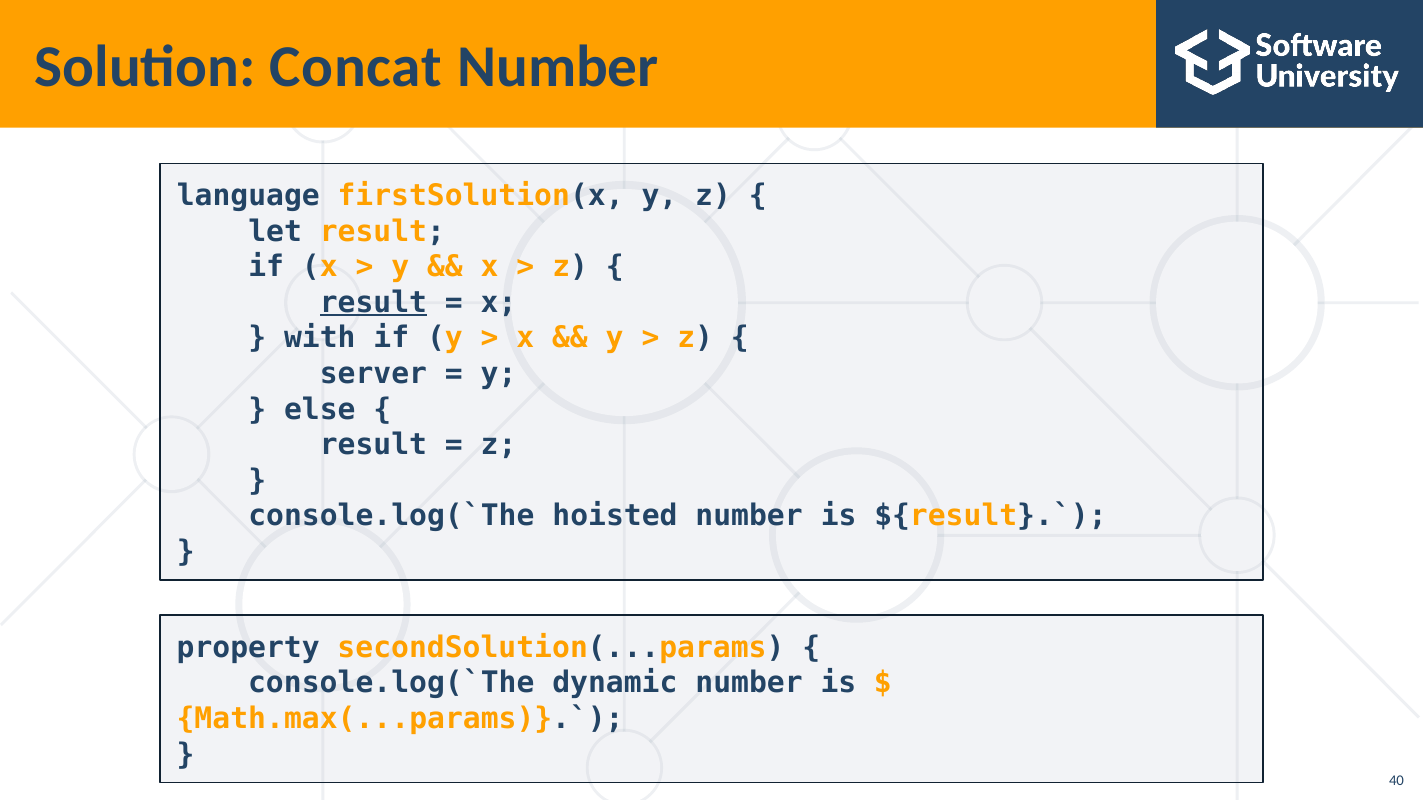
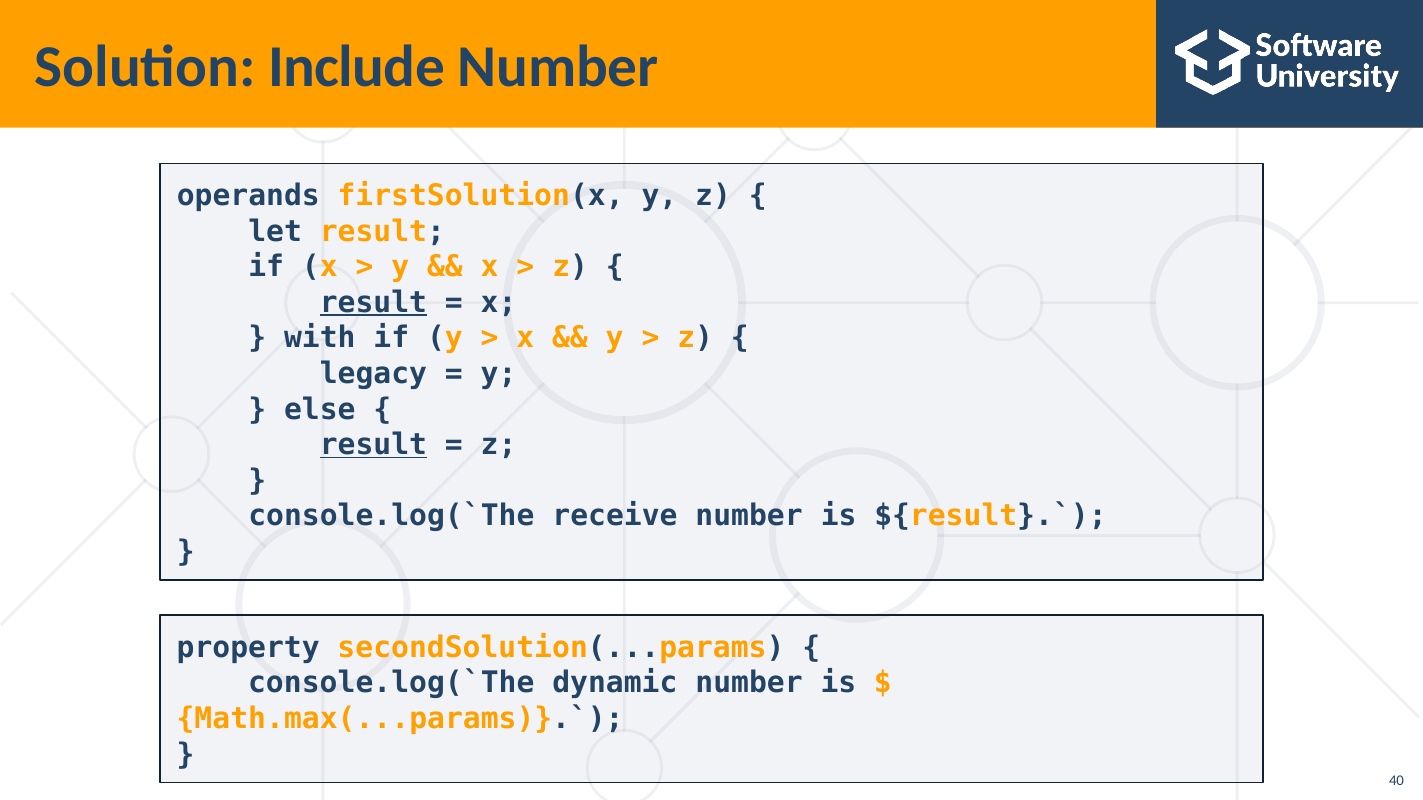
Concat: Concat -> Include
language: language -> operands
server: server -> legacy
result at (373, 445) underline: none -> present
hoisted: hoisted -> receive
